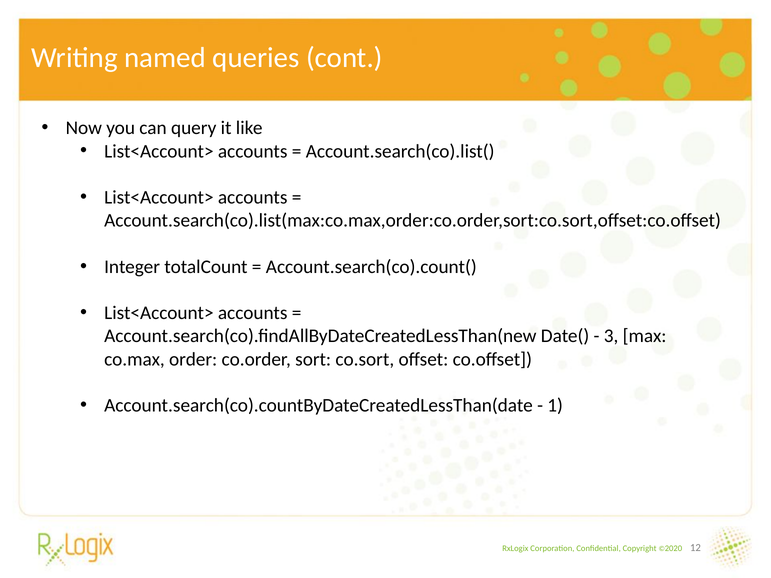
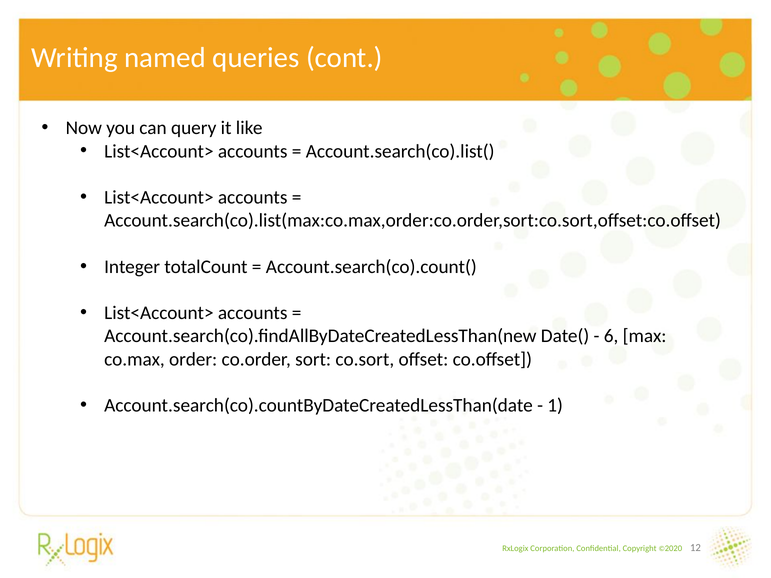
3: 3 -> 6
